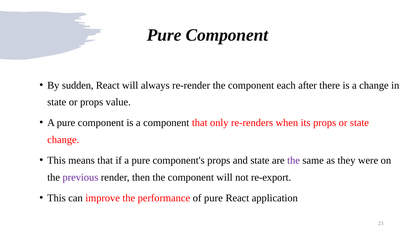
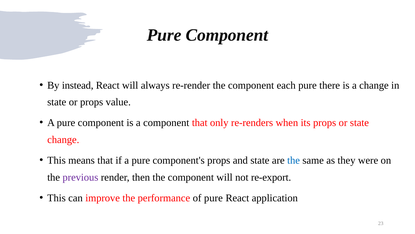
sudden: sudden -> instead
each after: after -> pure
the at (294, 160) colour: purple -> blue
